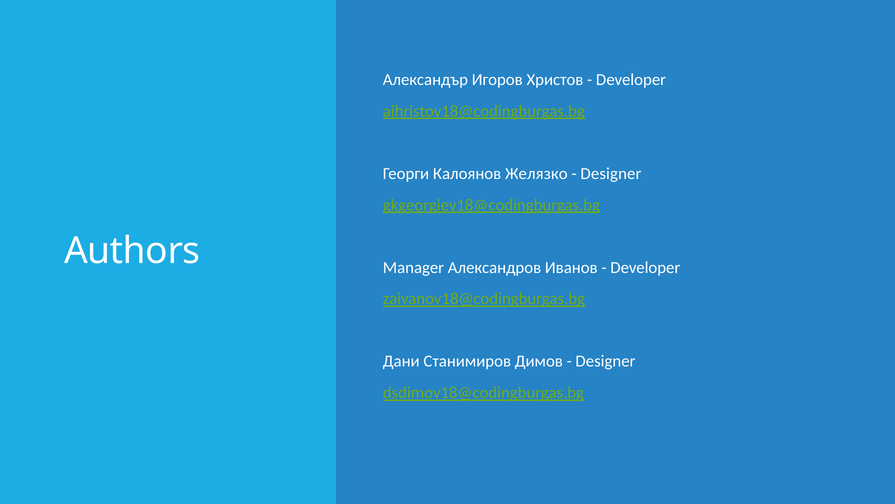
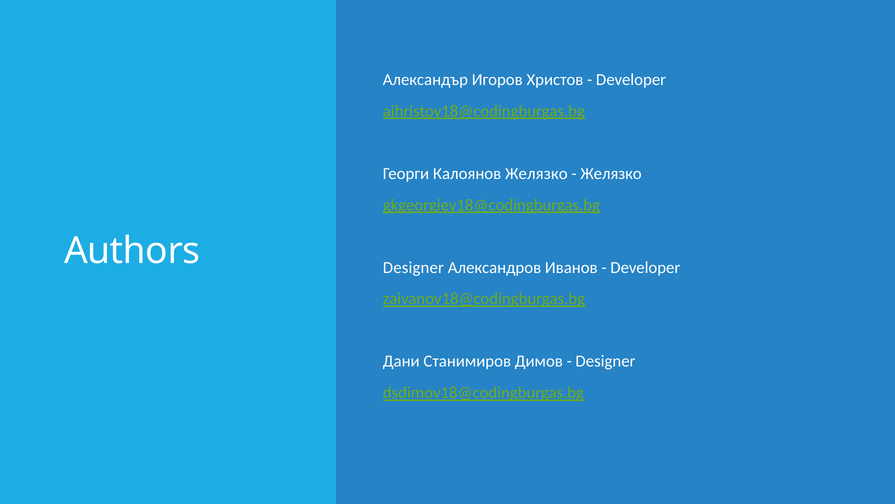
Designer at (611, 173): Designer -> Желязко
Manager at (413, 267): Manager -> Designer
